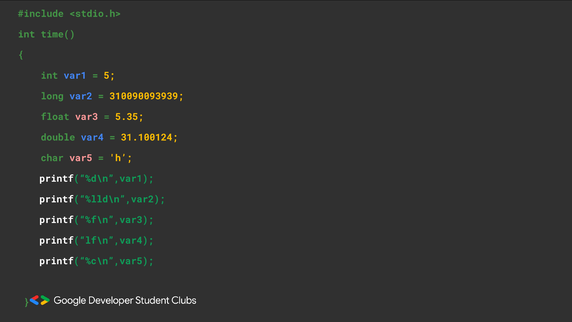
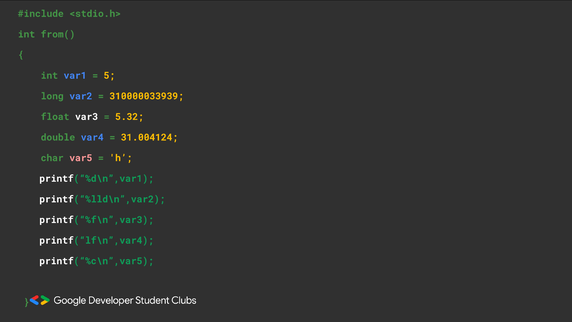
time(: time( -> from(
310090093939: 310090093939 -> 310000033939
var3 colour: pink -> white
5.35: 5.35 -> 5.32
31.100124: 31.100124 -> 31.004124
